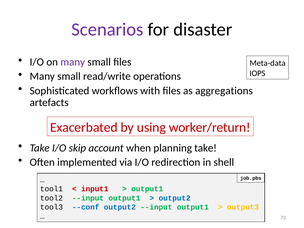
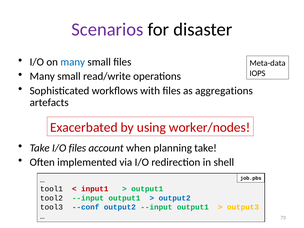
many at (73, 62) colour: purple -> blue
worker/return: worker/return -> worker/nodes
I/O skip: skip -> files
